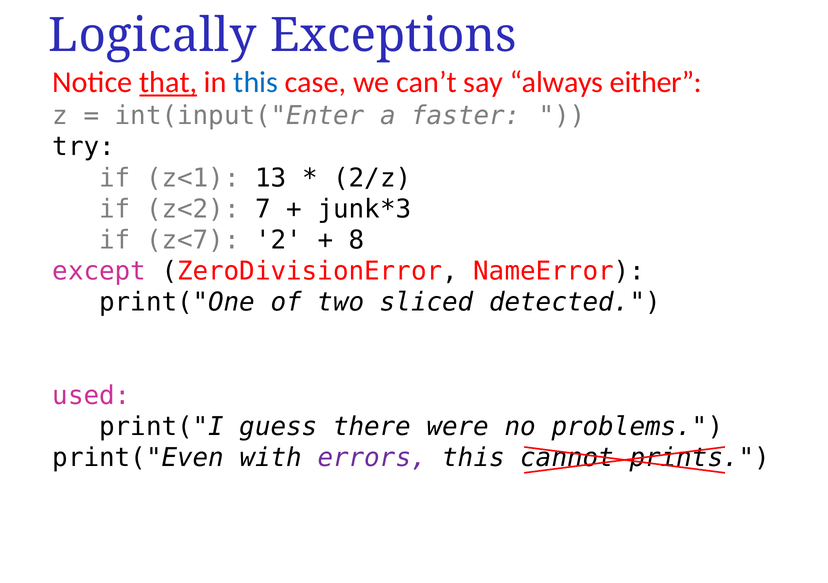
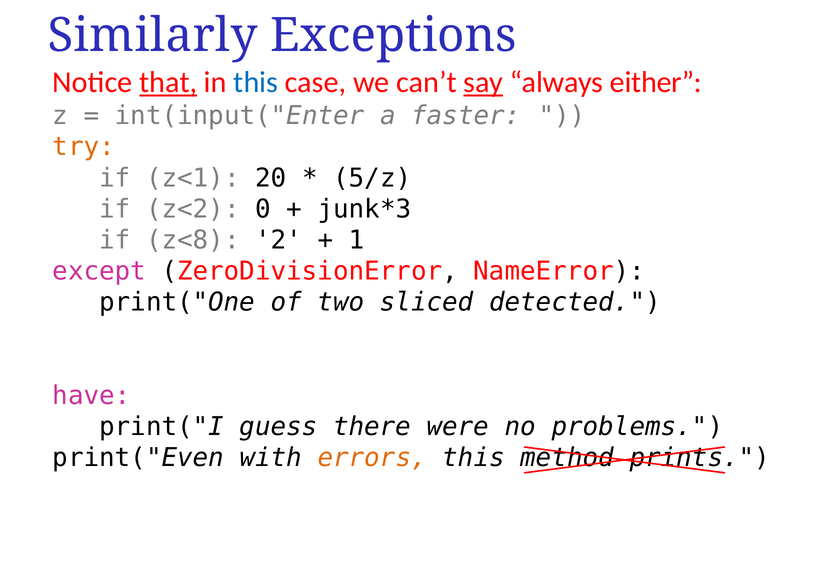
Logically: Logically -> Similarly
say underline: none -> present
try colour: black -> orange
13: 13 -> 20
2/z: 2/z -> 5/z
7: 7 -> 0
z<7: z<7 -> z<8
8: 8 -> 1
used: used -> have
errors colour: purple -> orange
cannot: cannot -> method
